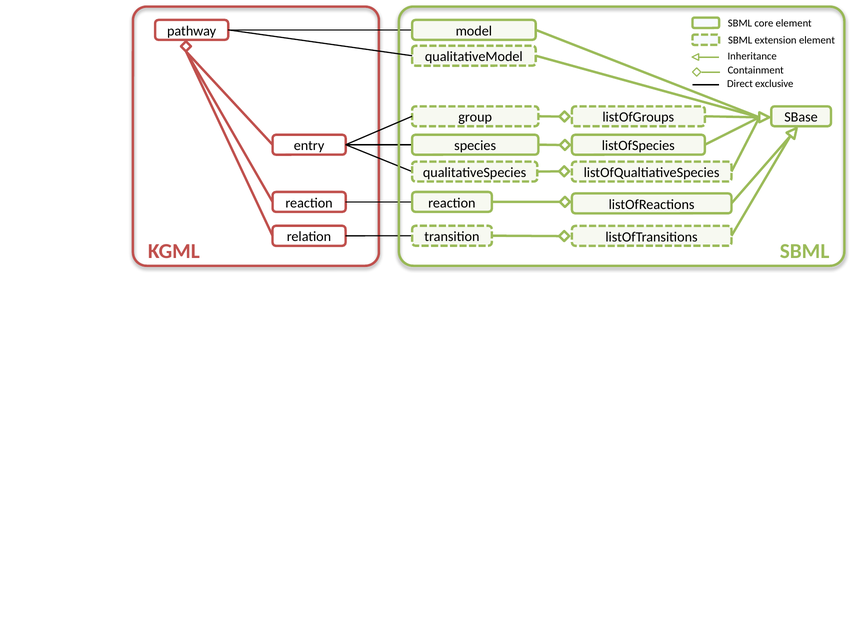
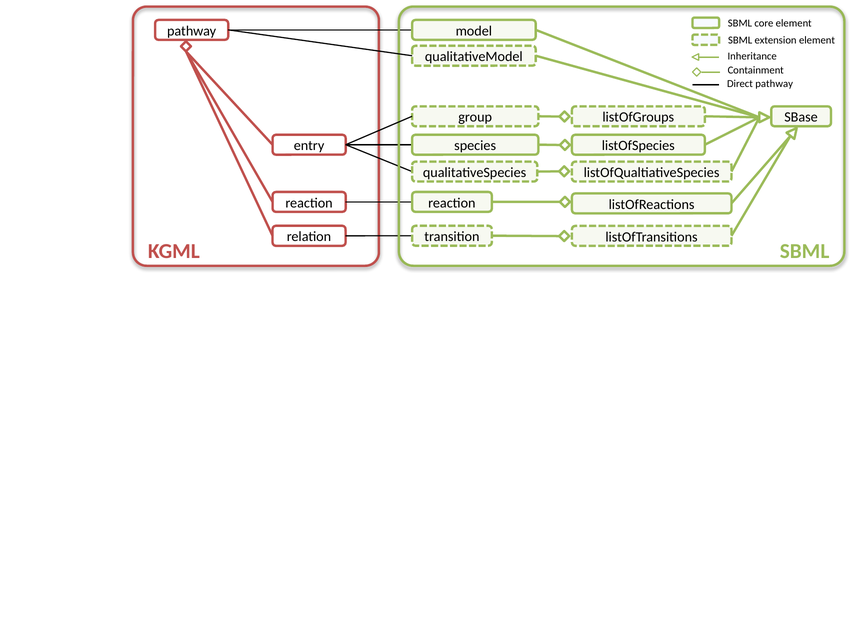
Direct exclusive: exclusive -> pathway
